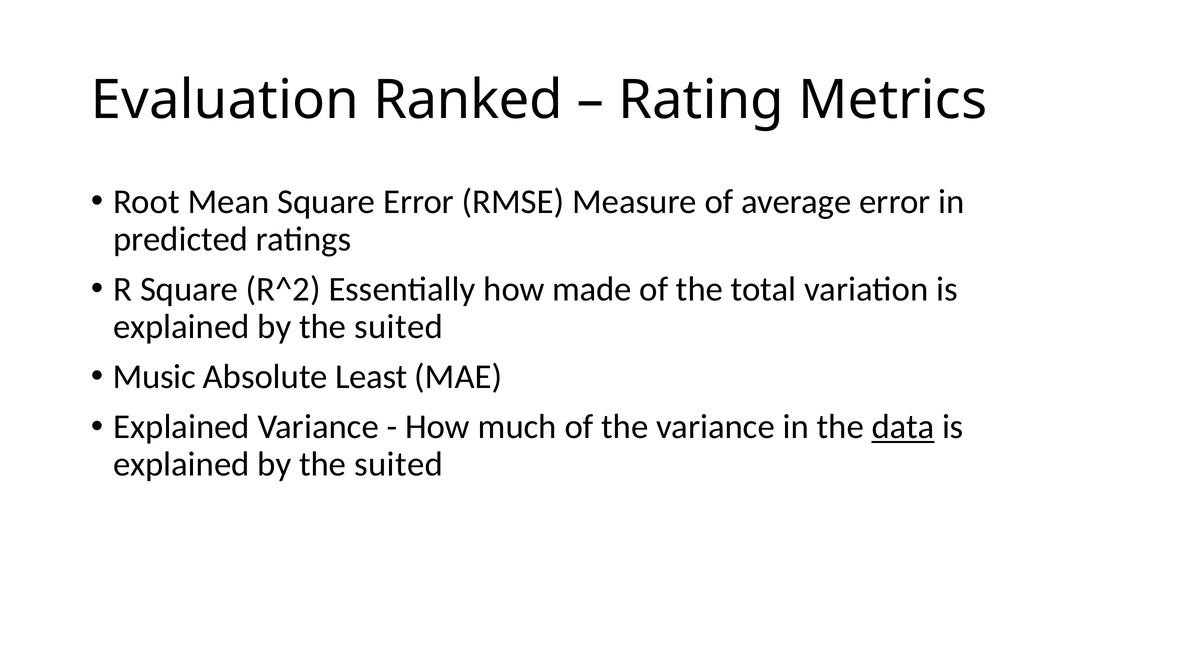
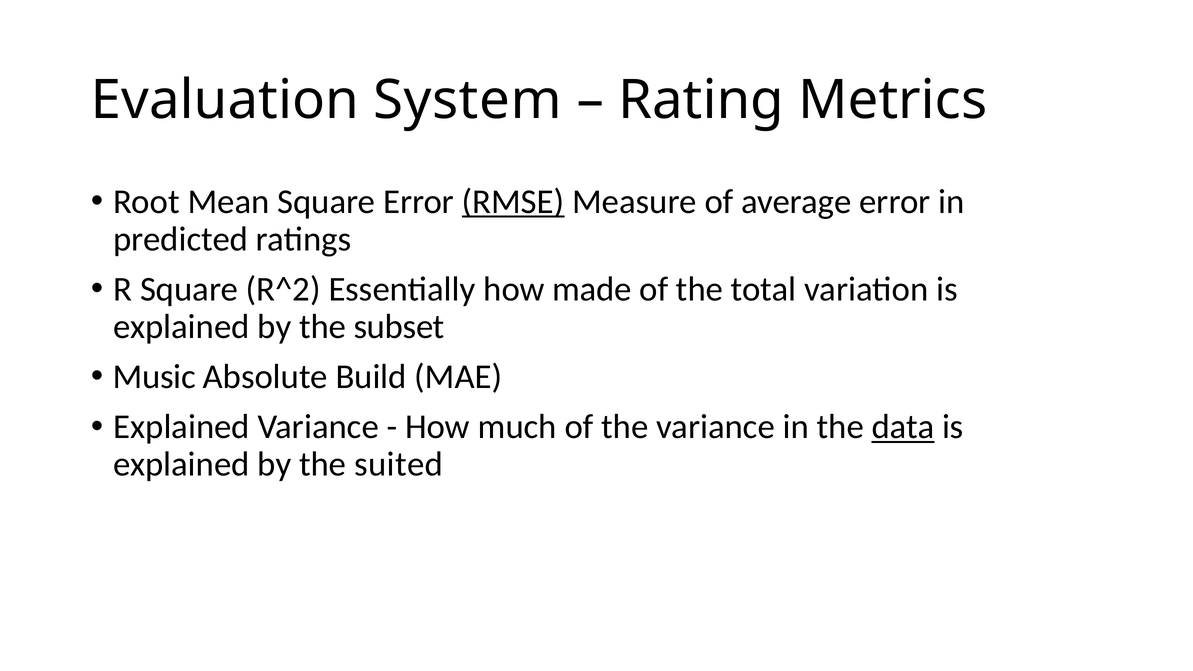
Ranked: Ranked -> System
RMSE underline: none -> present
suited at (399, 327): suited -> subset
Least: Least -> Build
